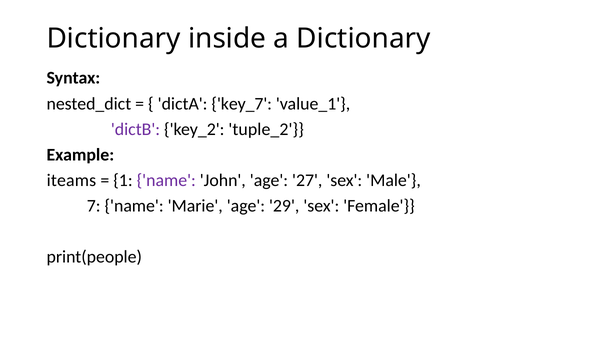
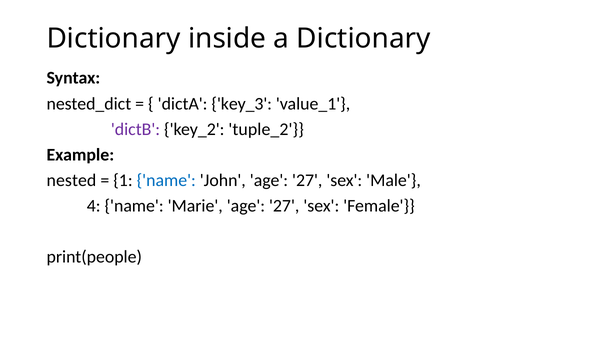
key_7: key_7 -> key_3
iteams: iteams -> nested
name at (166, 181) colour: purple -> blue
7: 7 -> 4
Marie age 29: 29 -> 27
